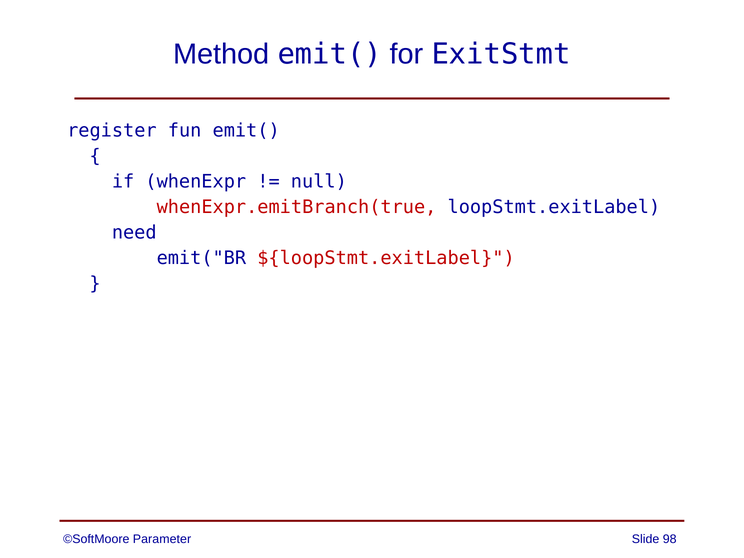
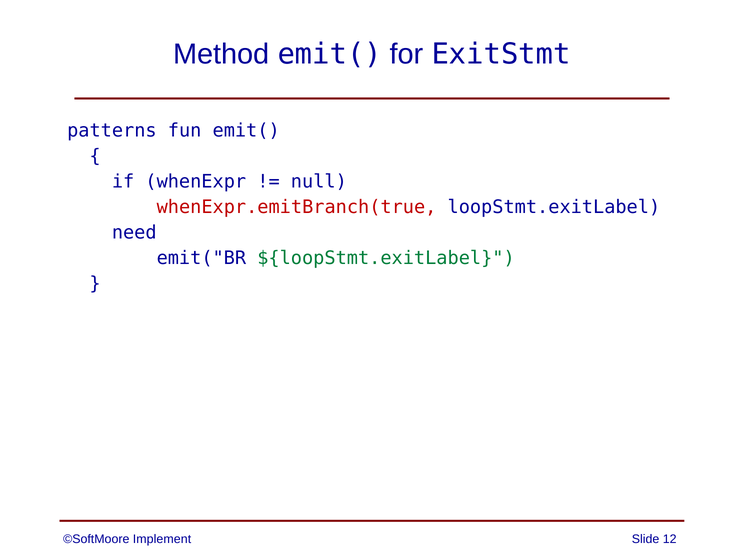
register: register -> patterns
${loopStmt.exitLabel colour: red -> green
Parameter: Parameter -> Implement
98: 98 -> 12
